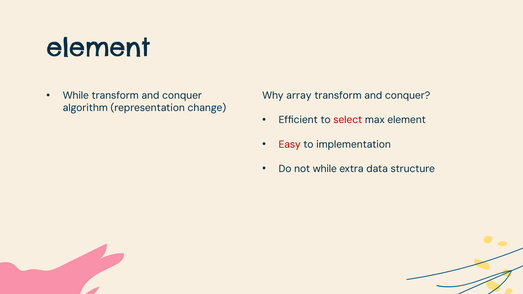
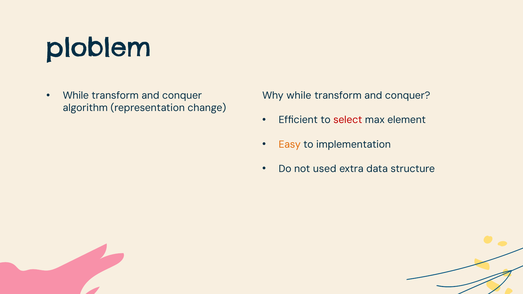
element at (99, 48): element -> ploblem
Why array: array -> while
Easy colour: red -> orange
not while: while -> used
